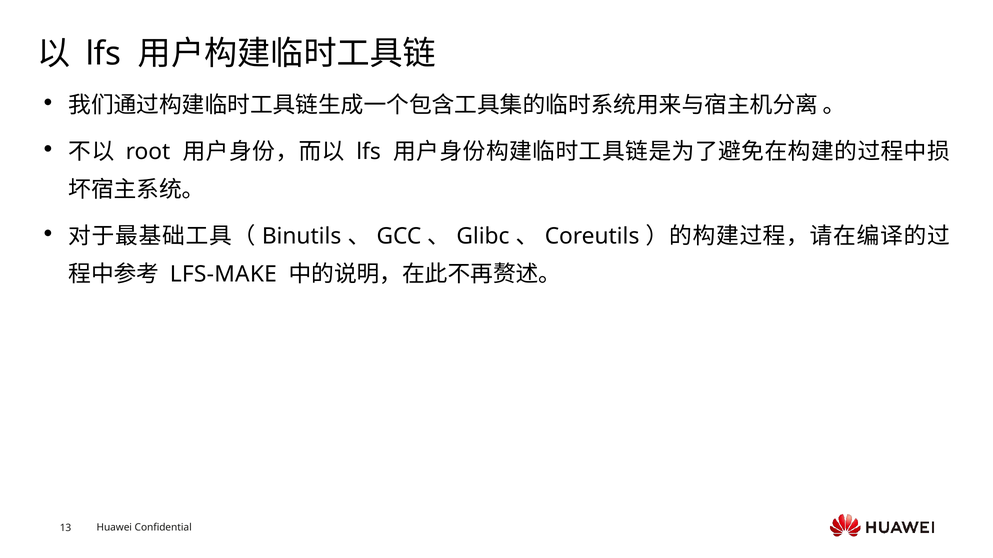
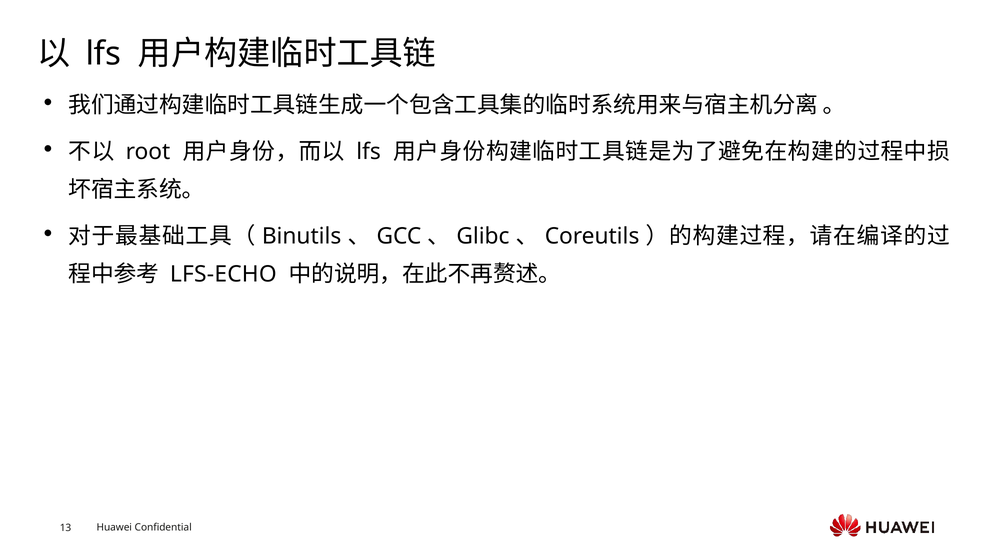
LFS-MAKE: LFS-MAKE -> LFS-ECHO
